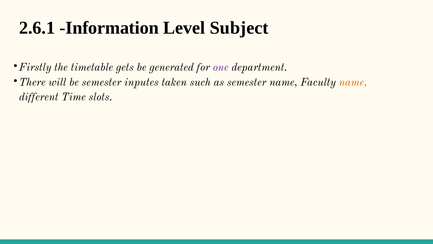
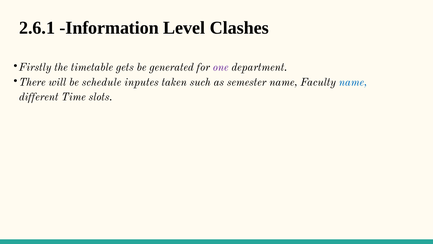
Subject: Subject -> Clashes
be semester: semester -> schedule
name at (353, 82) colour: orange -> blue
